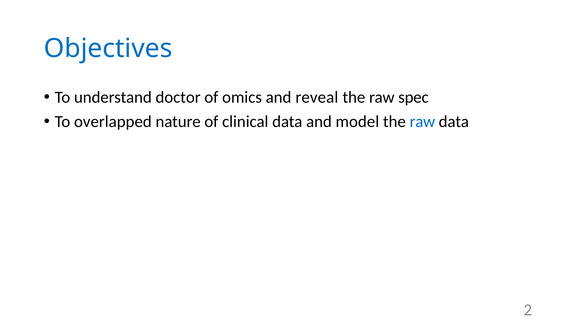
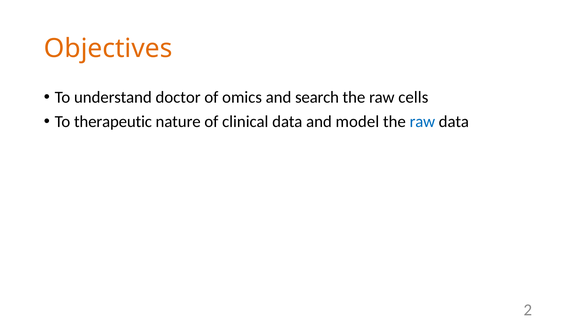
Objectives colour: blue -> orange
reveal: reveal -> search
spec: spec -> cells
overlapped: overlapped -> therapeutic
